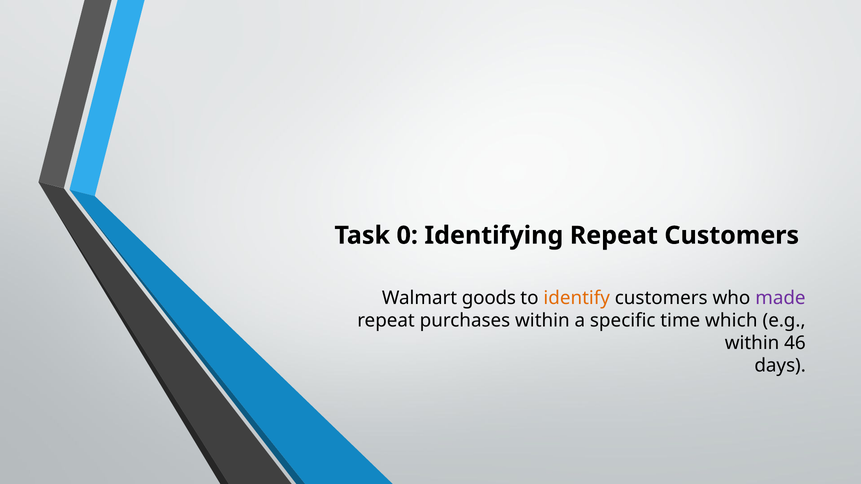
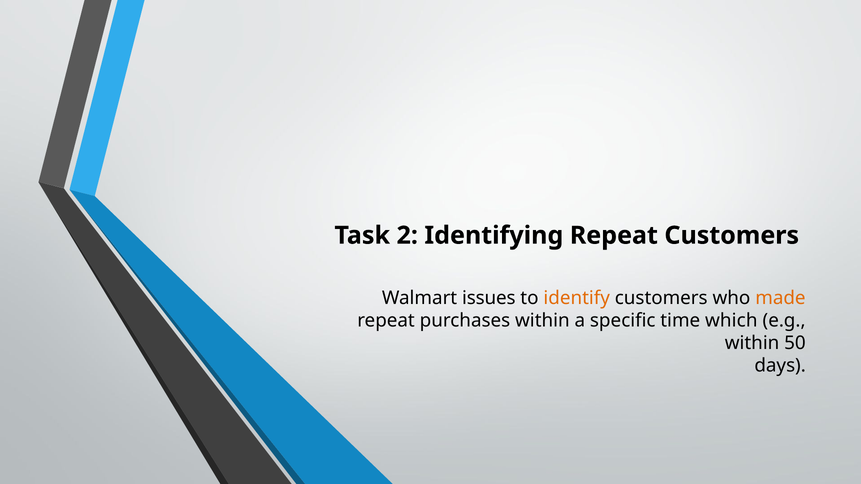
0: 0 -> 2
goods: goods -> issues
made colour: purple -> orange
46: 46 -> 50
